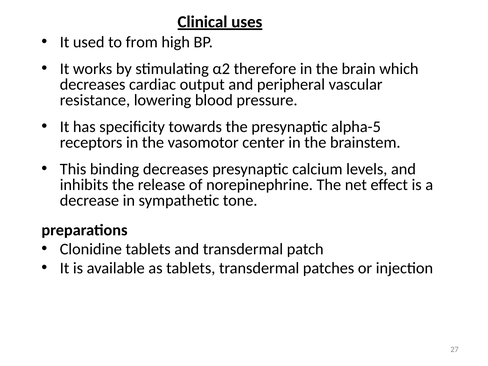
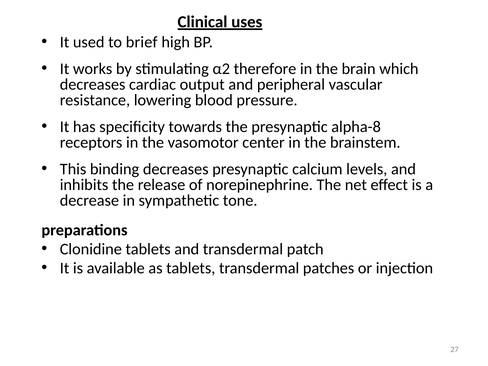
from: from -> brief
alpha-5: alpha-5 -> alpha-8
